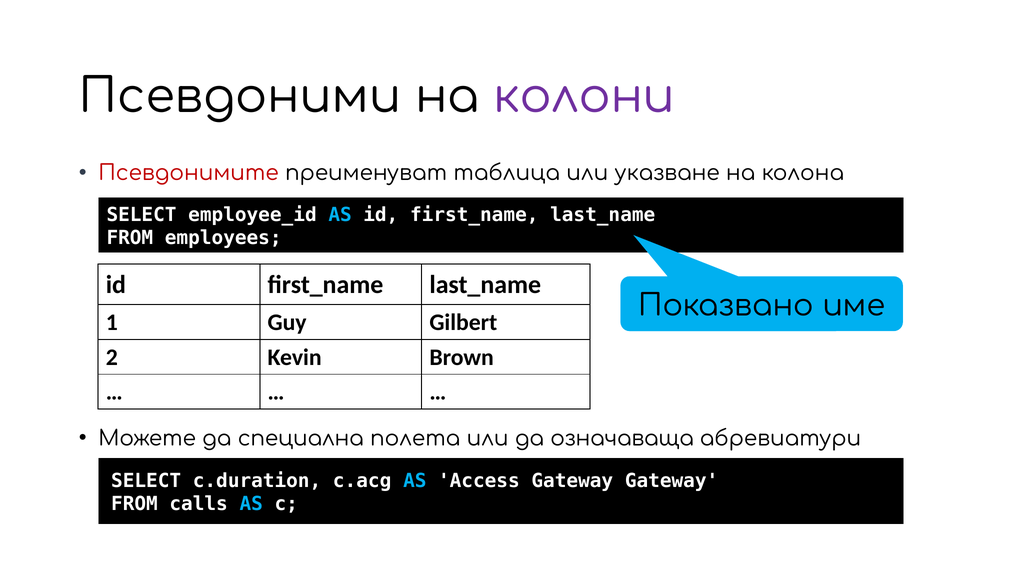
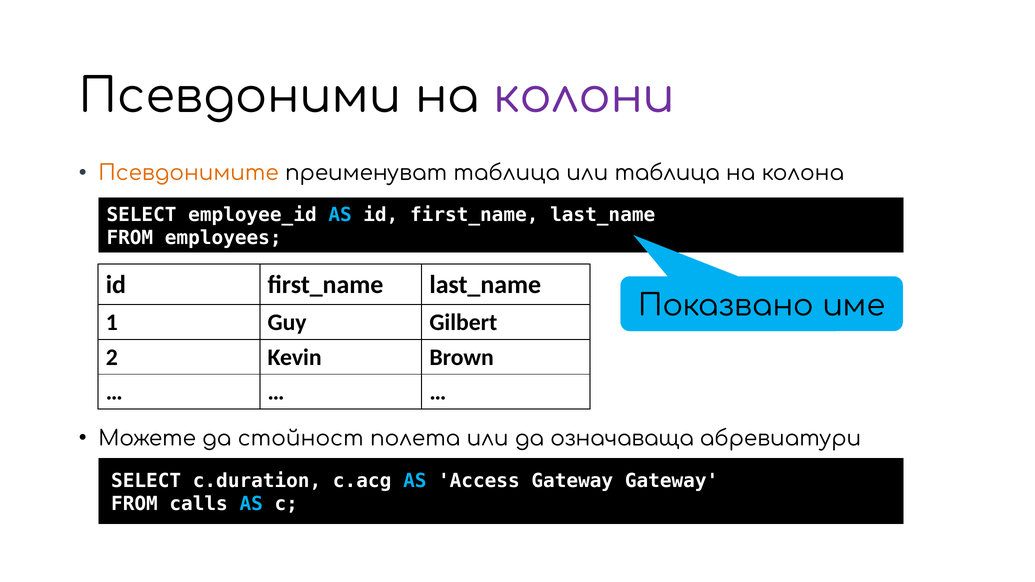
Псевдонимите colour: red -> orange
или указване: указване -> таблица
специална: специална -> стойност
